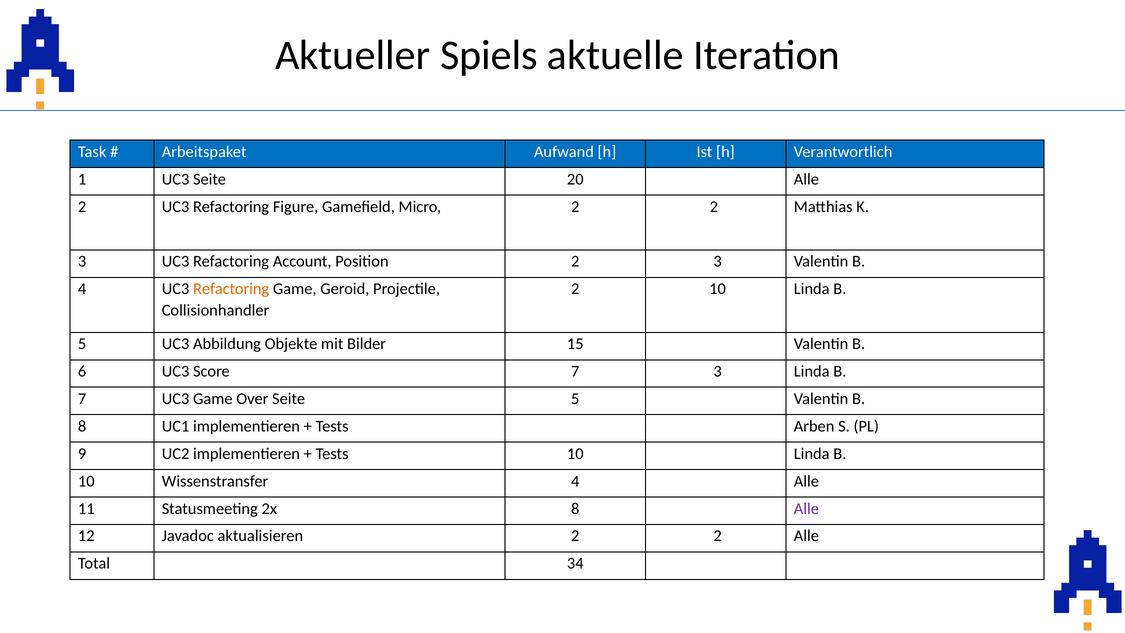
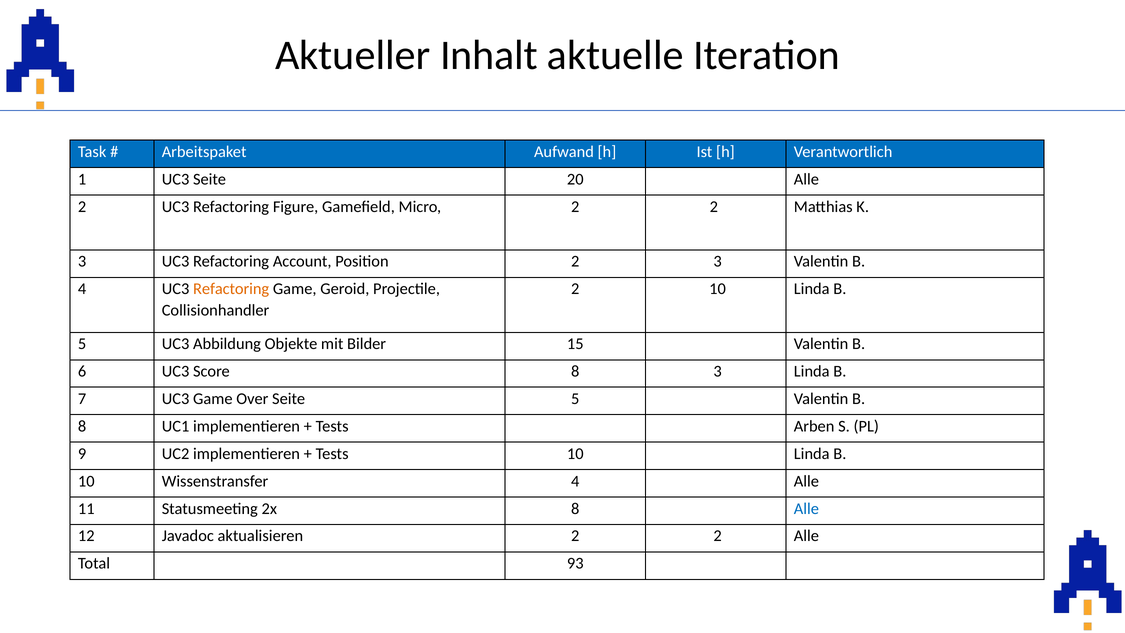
Spiels: Spiels -> Inhalt
Score 7: 7 -> 8
Alle at (806, 508) colour: purple -> blue
34: 34 -> 93
